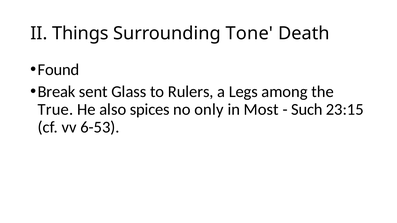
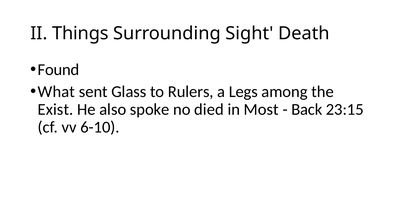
Tone: Tone -> Sight
Break: Break -> What
True: True -> Exist
spices: spices -> spoke
only: only -> died
Such: Such -> Back
6-53: 6-53 -> 6-10
